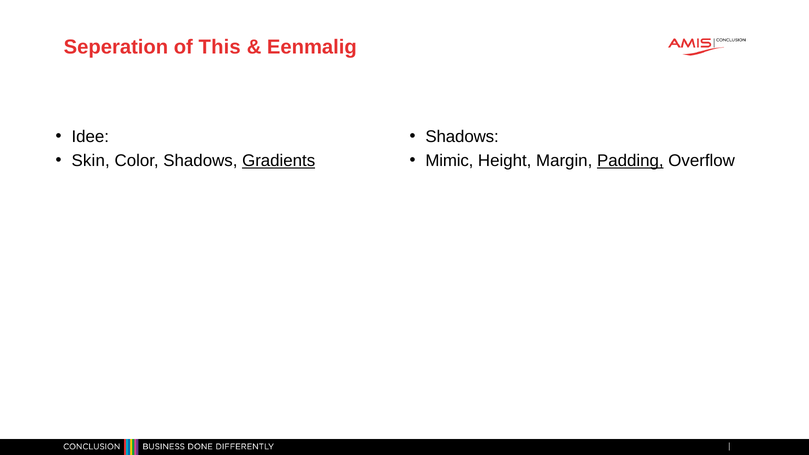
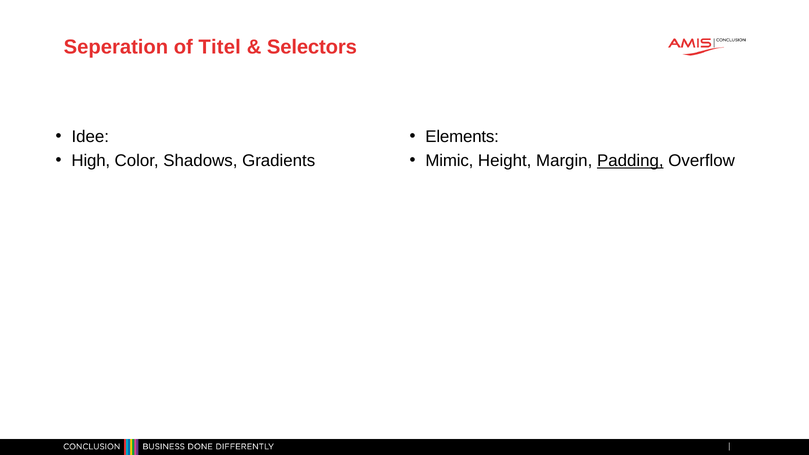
This: This -> Titel
Eenmalig: Eenmalig -> Selectors
Shadows at (462, 136): Shadows -> Elements
Skin: Skin -> High
Gradients underline: present -> none
